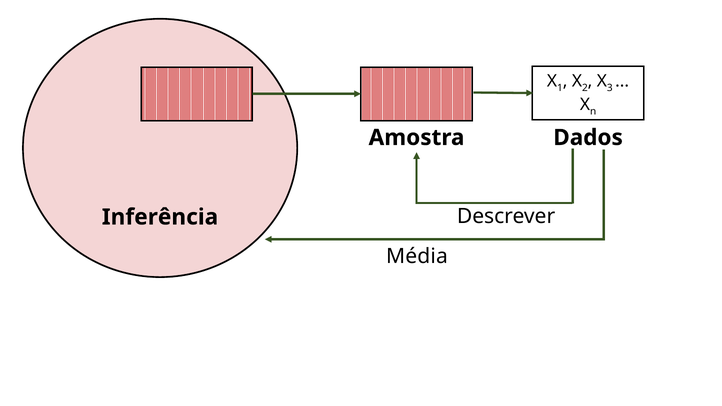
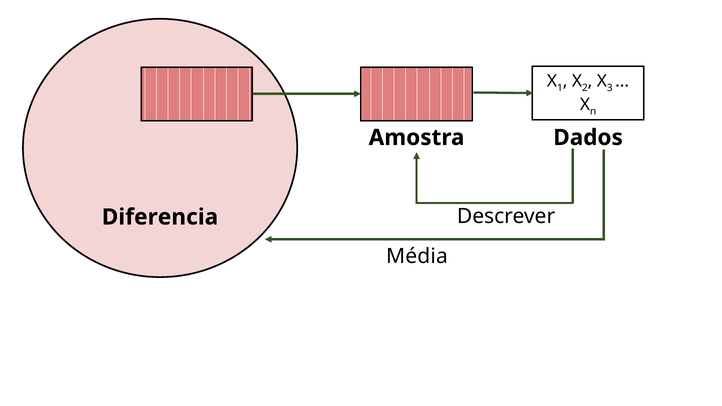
Inferência: Inferência -> Diferencia
